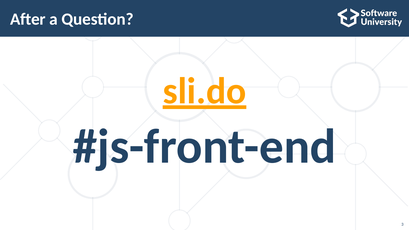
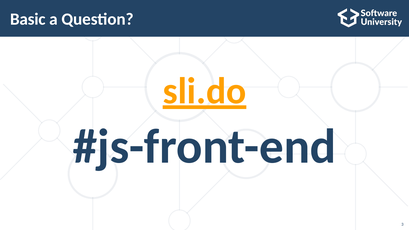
After: After -> Basic
